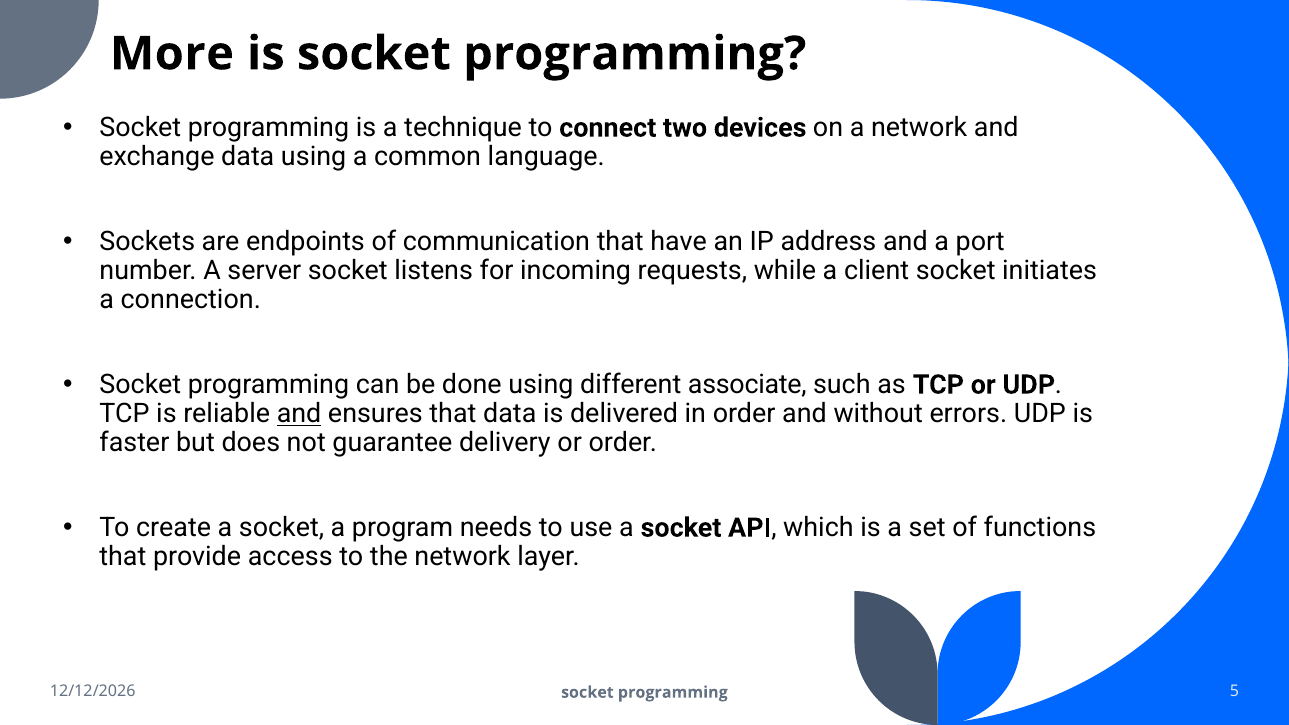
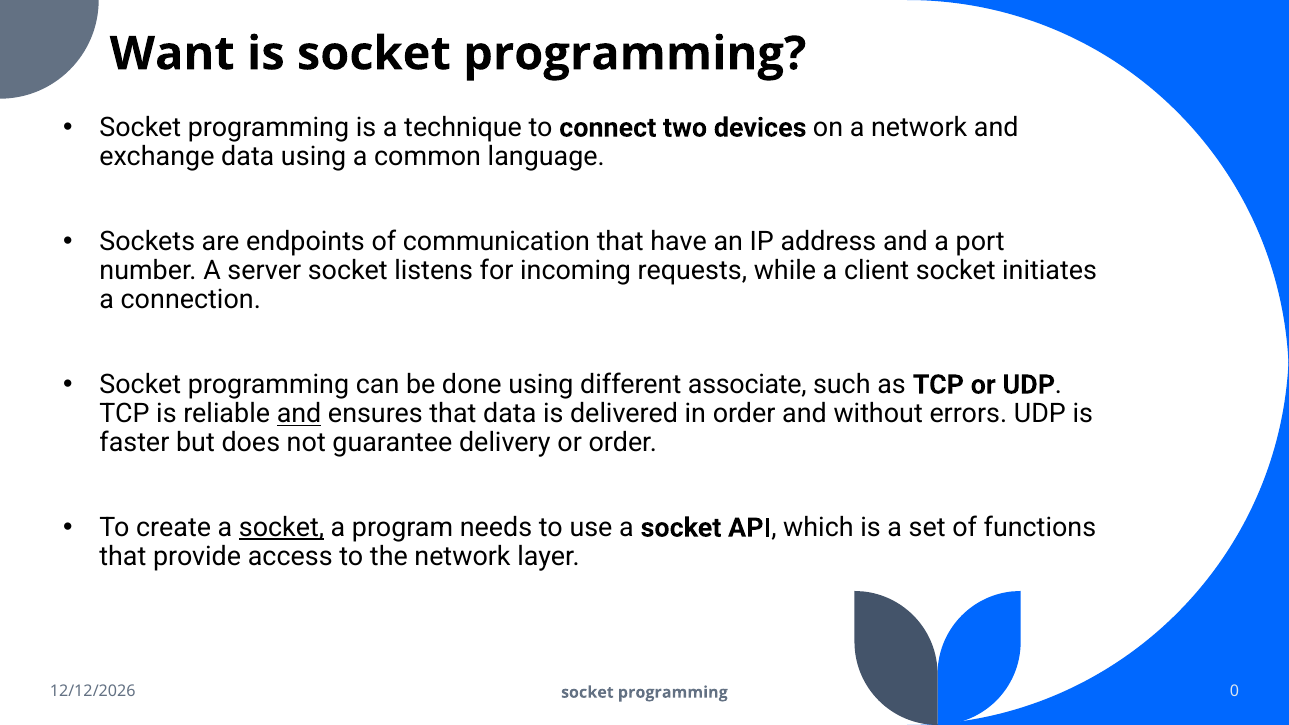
More: More -> Want
socket at (282, 528) underline: none -> present
5: 5 -> 0
